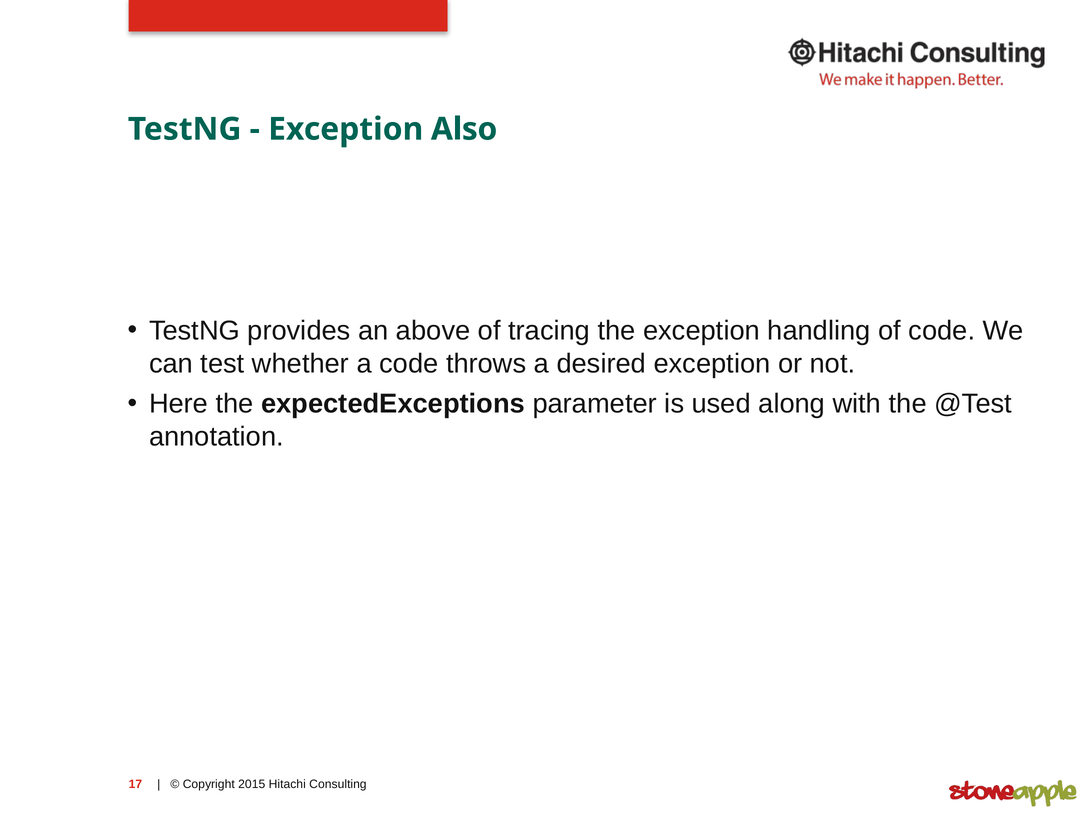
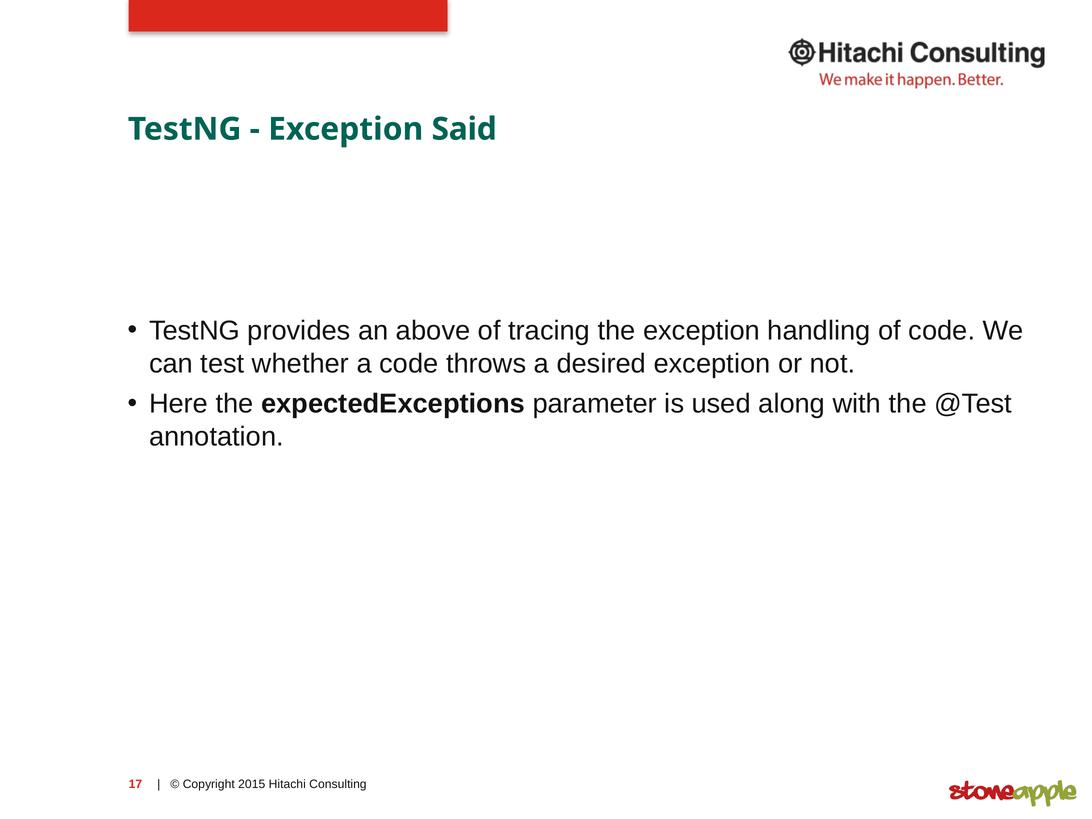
Also: Also -> Said
